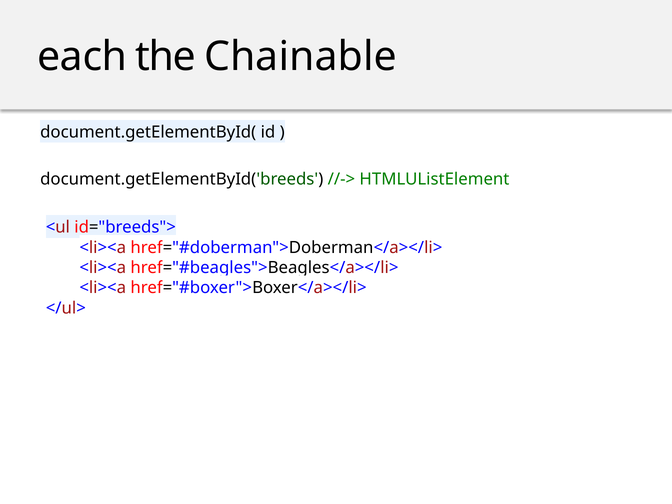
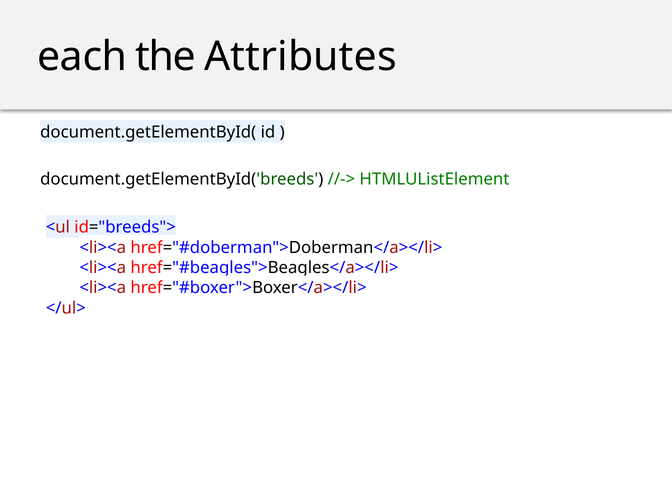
Chainable: Chainable -> Attributes
